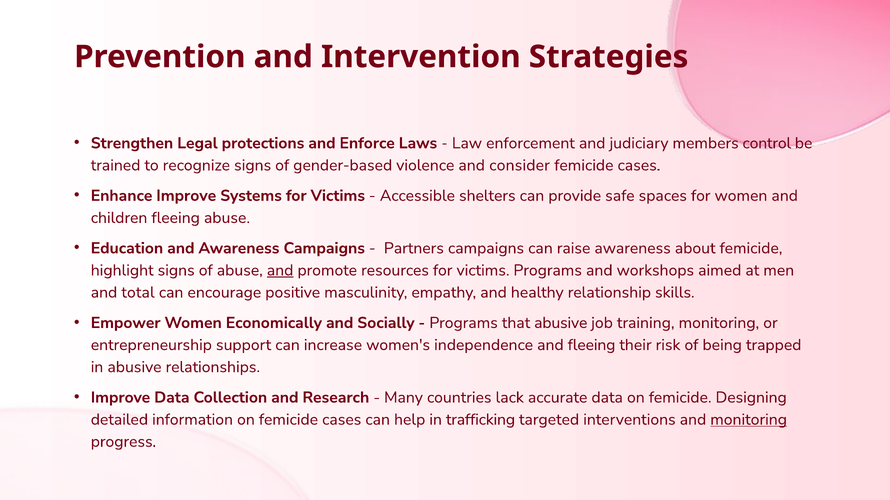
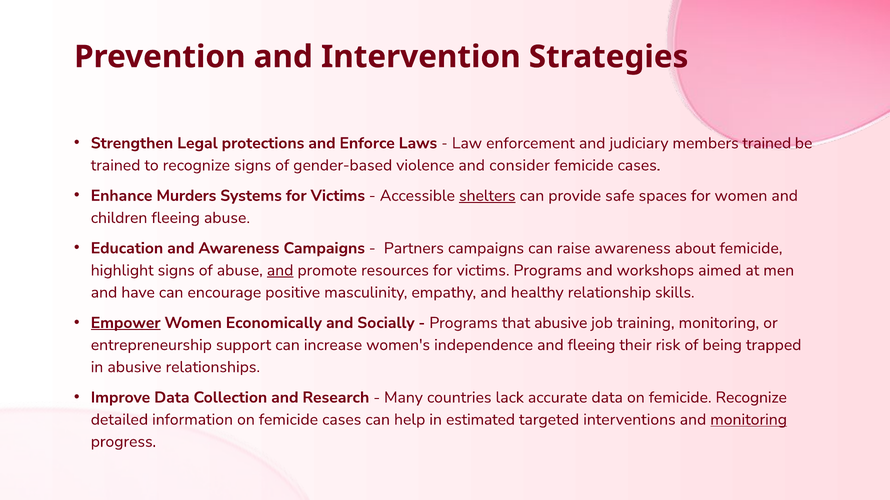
members control: control -> trained
Enhance Improve: Improve -> Murders
shelters underline: none -> present
total: total -> have
Empower underline: none -> present
femicide Designing: Designing -> Recognize
trafficking: trafficking -> estimated
